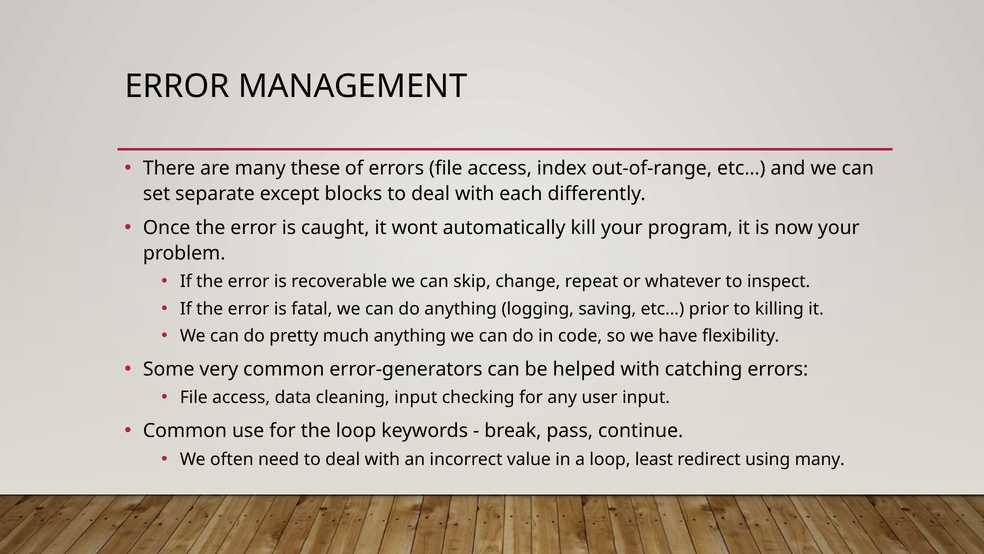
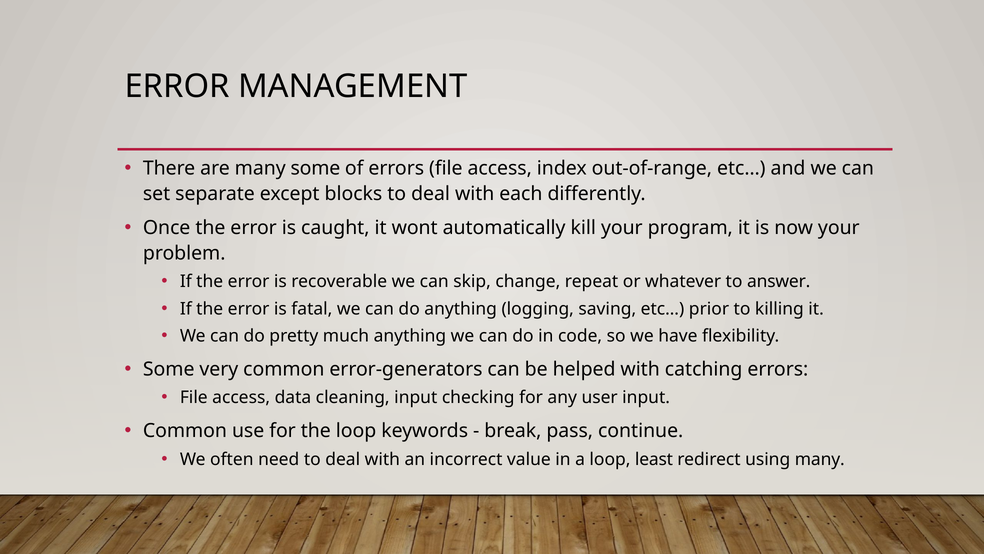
many these: these -> some
inspect: inspect -> answer
